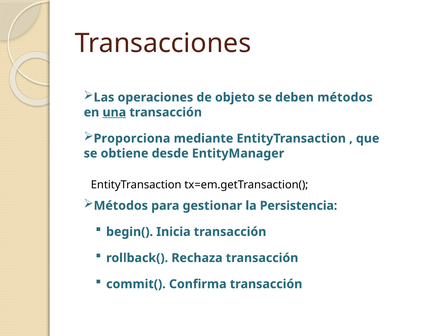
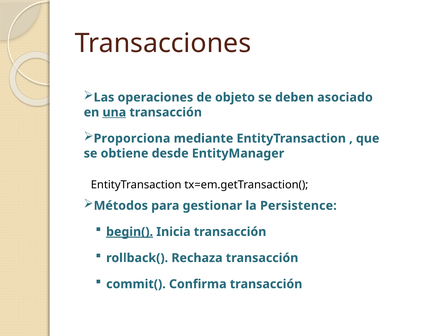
deben métodos: métodos -> asociado
Persistencia: Persistencia -> Persistence
begin( underline: none -> present
